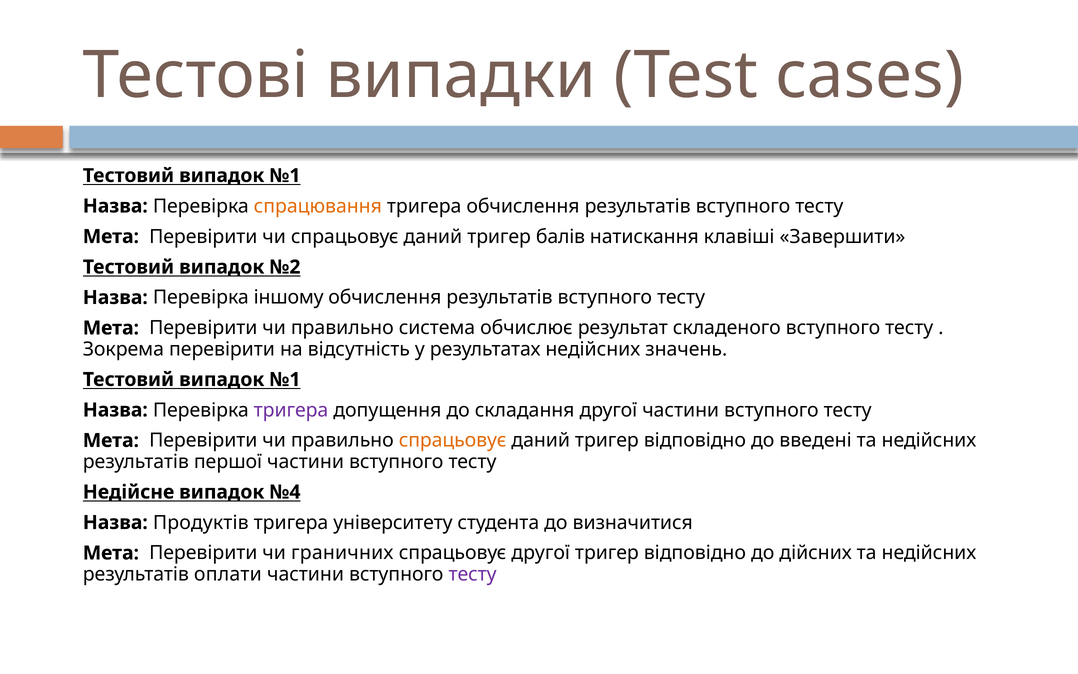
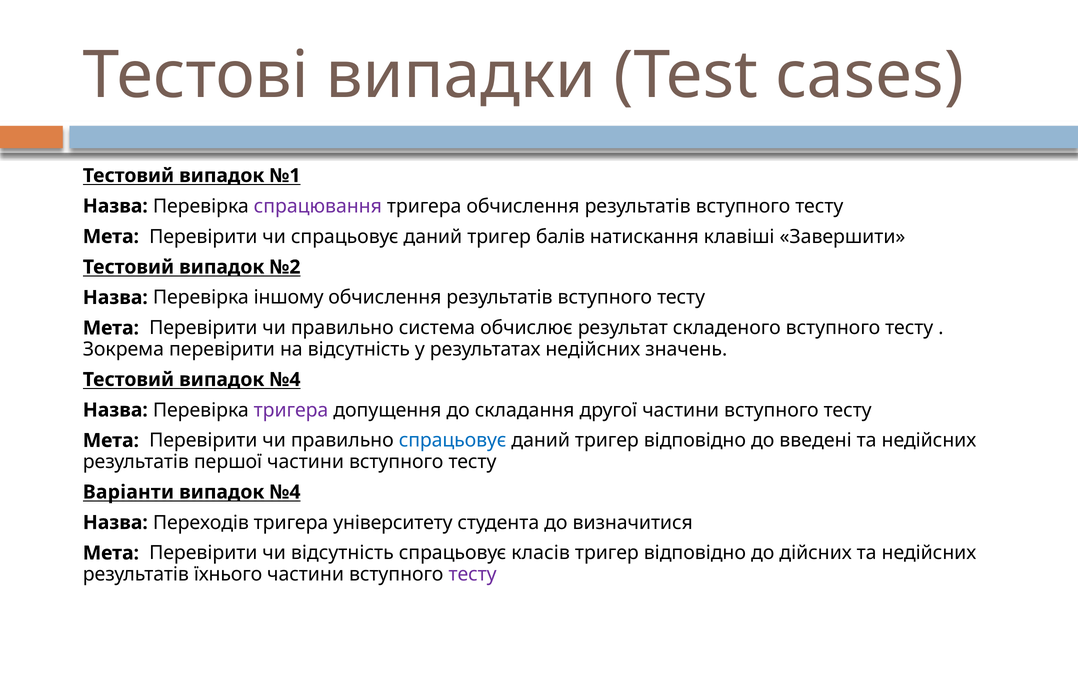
спрацювання colour: orange -> purple
№1 at (285, 379): №1 -> №4
спрацьовує at (453, 440) colour: orange -> blue
Недійсне: Недійсне -> Варіанти
Продуктів: Продуктів -> Переходів
чи граничних: граничних -> відсутність
спрацьовує другої: другої -> класів
оплати: оплати -> їхнього
